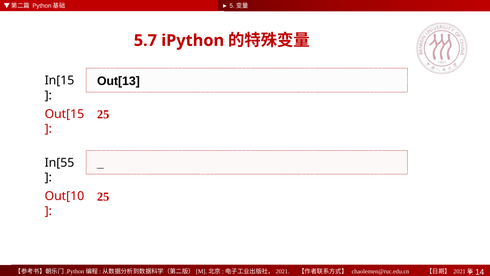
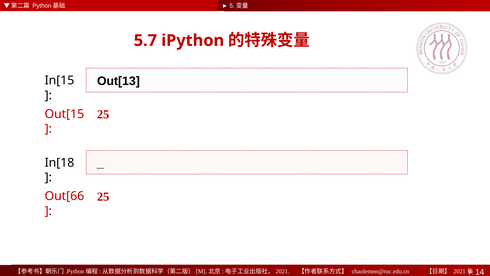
In[55: In[55 -> In[18
Out[10: Out[10 -> Out[66
